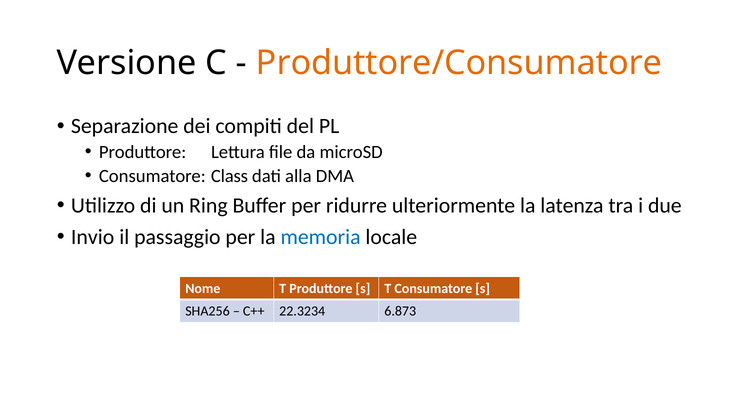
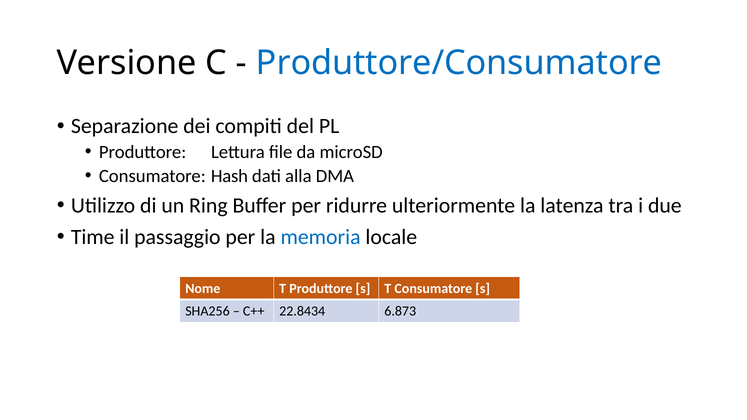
Produttore/Consumatore colour: orange -> blue
Class: Class -> Hash
Invio: Invio -> Time
22.3234: 22.3234 -> 22.8434
